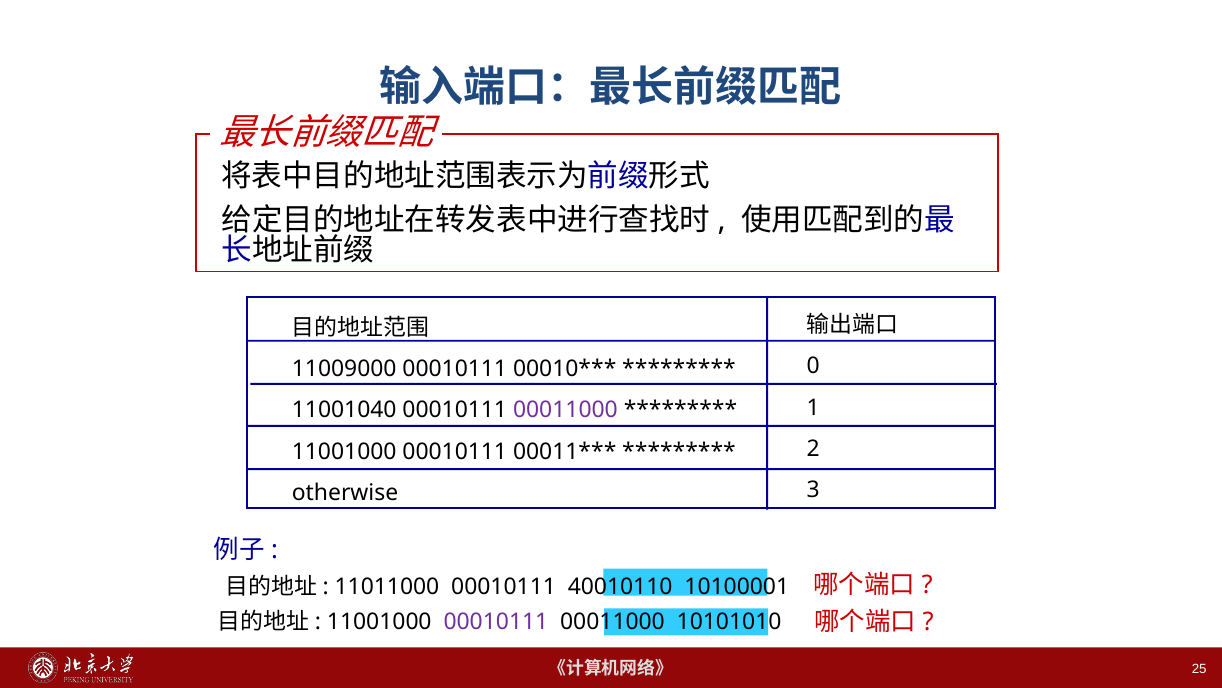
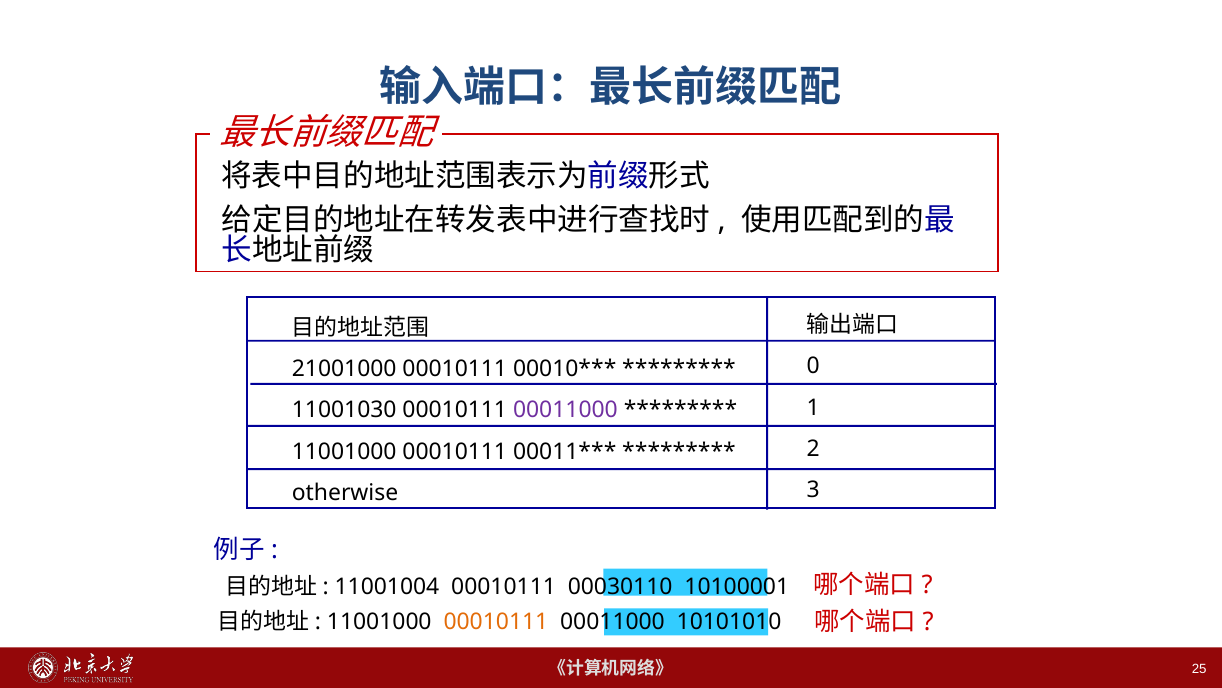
11009000: 11009000 -> 21001000
11001040: 11001040 -> 11001030
11011000: 11011000 -> 11001004
40010110: 40010110 -> 00030110
00010111 at (496, 621) colour: purple -> orange
